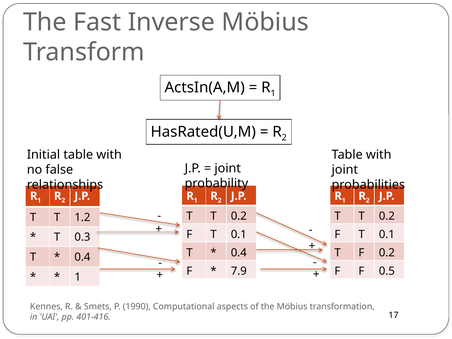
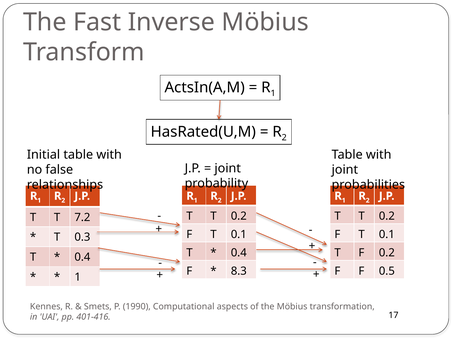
1.2: 1.2 -> 7.2
7.9: 7.9 -> 8.3
